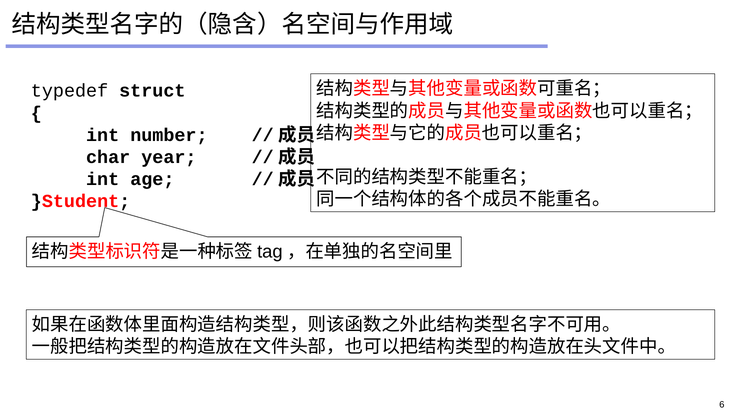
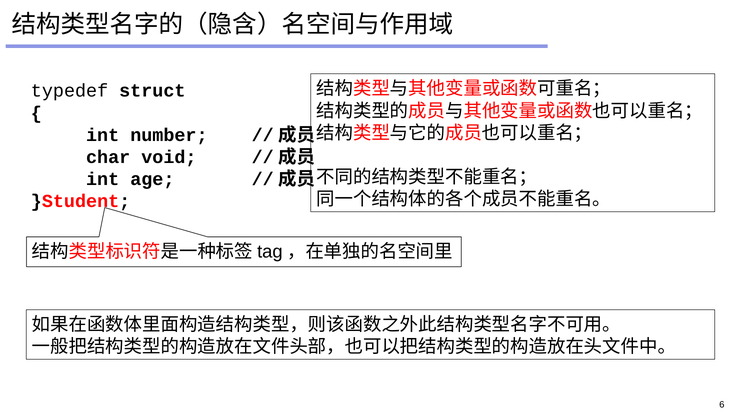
year: year -> void
